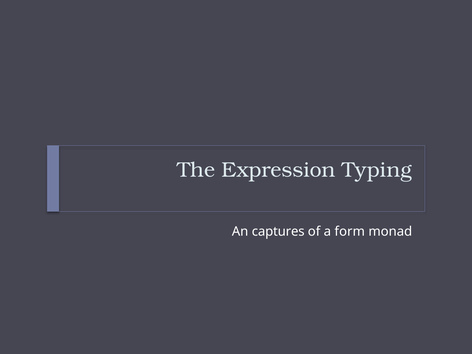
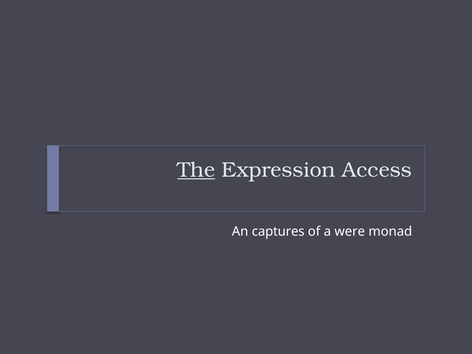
The underline: none -> present
Typing: Typing -> Access
form: form -> were
